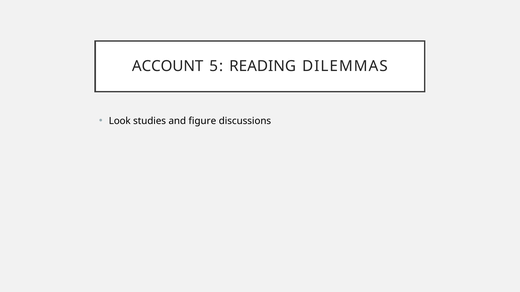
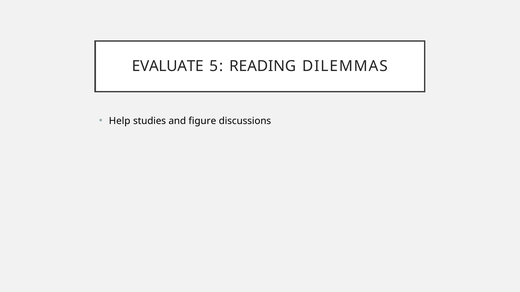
ACCOUNT: ACCOUNT -> EVALUATE
Look: Look -> Help
